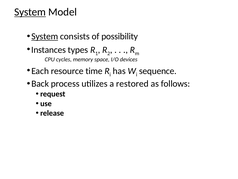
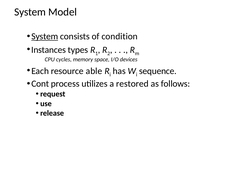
System at (30, 12) underline: present -> none
possibility: possibility -> condition
time: time -> able
Back: Back -> Cont
